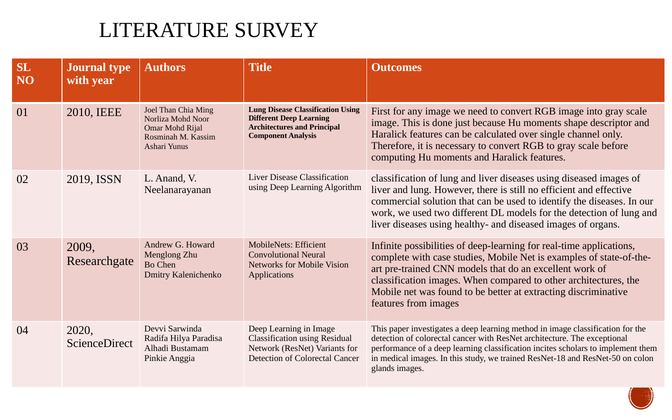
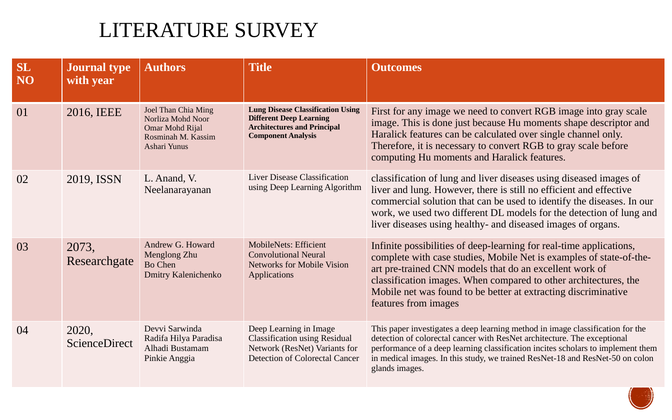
2010: 2010 -> 2016
2009: 2009 -> 2073
